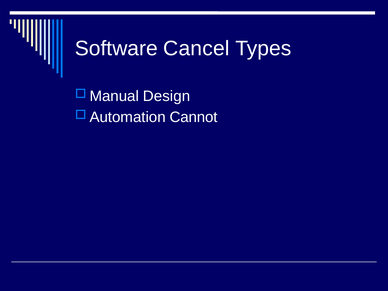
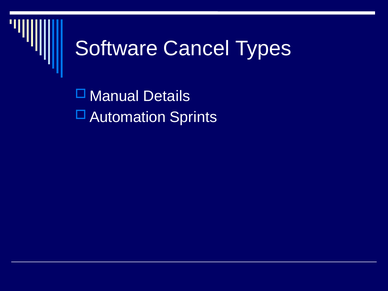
Design: Design -> Details
Cannot: Cannot -> Sprints
